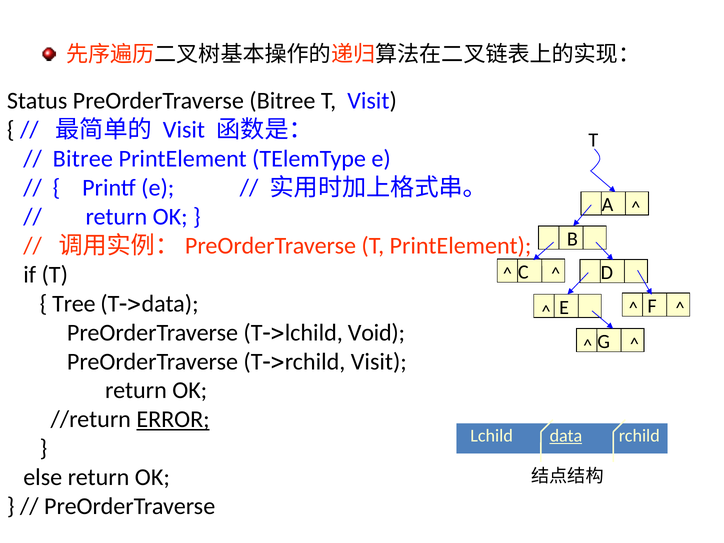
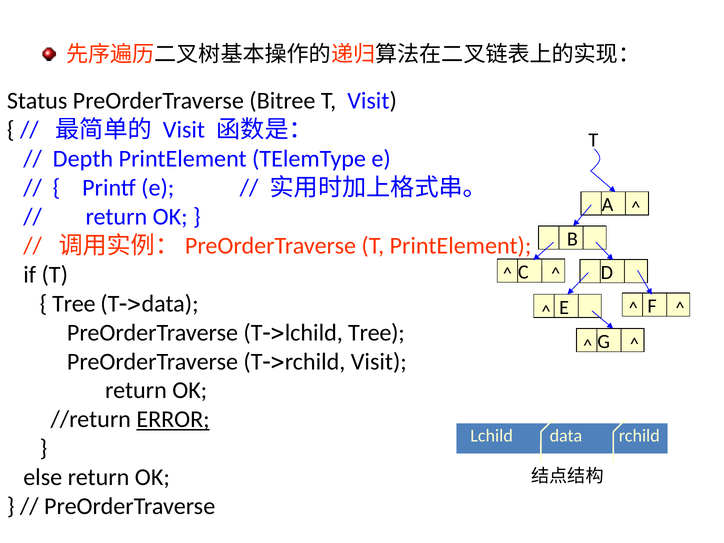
Bitree at (83, 159): Bitree -> Depth
Tlchild Void: Void -> Tree
data underline: present -> none
